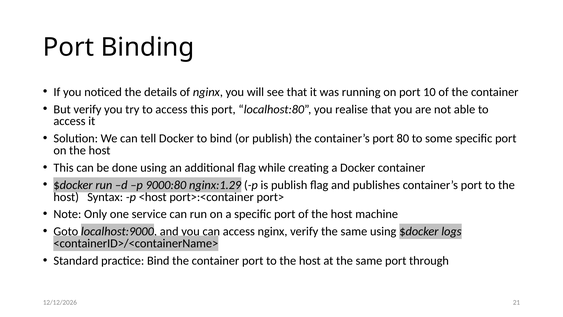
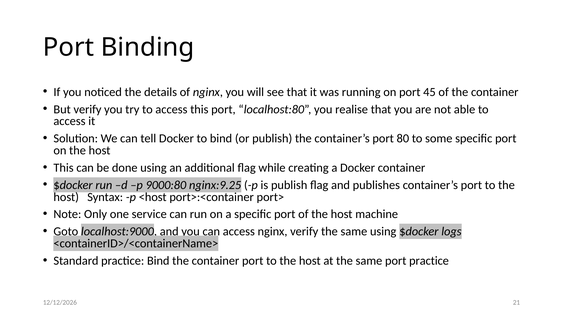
10: 10 -> 45
nginx:1.29: nginx:1.29 -> nginx:9.25
port through: through -> practice
